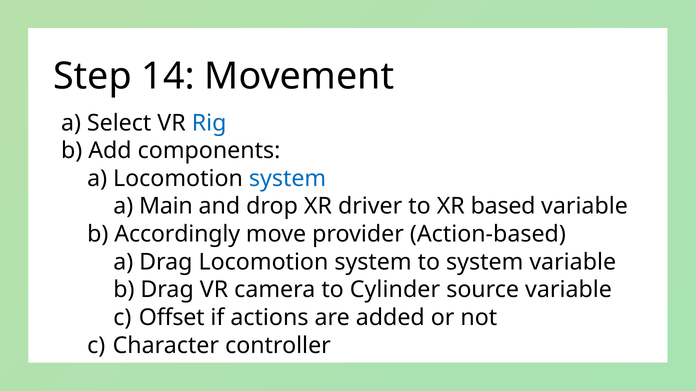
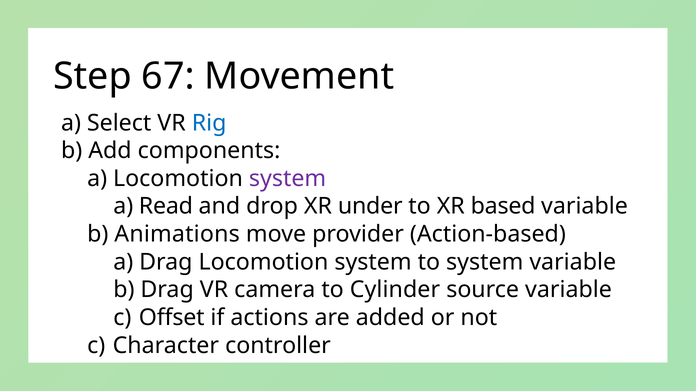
14: 14 -> 67
system at (288, 179) colour: blue -> purple
Main: Main -> Read
driver: driver -> under
Accordingly: Accordingly -> Animations
